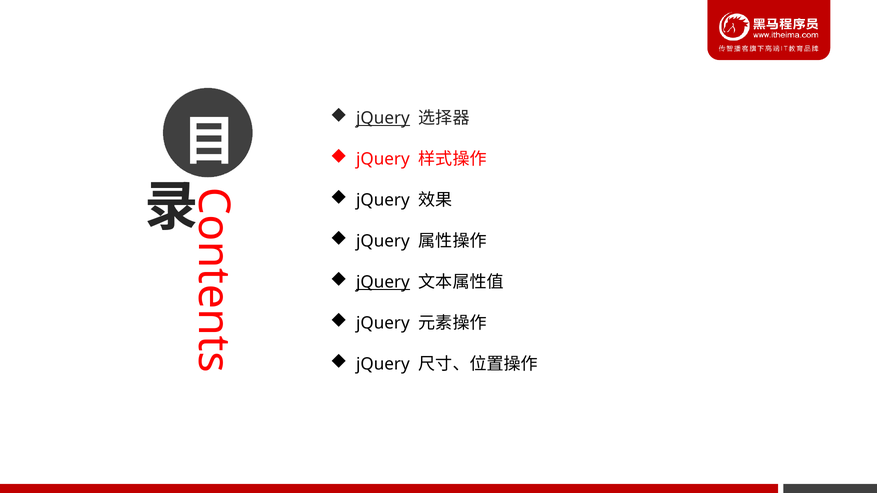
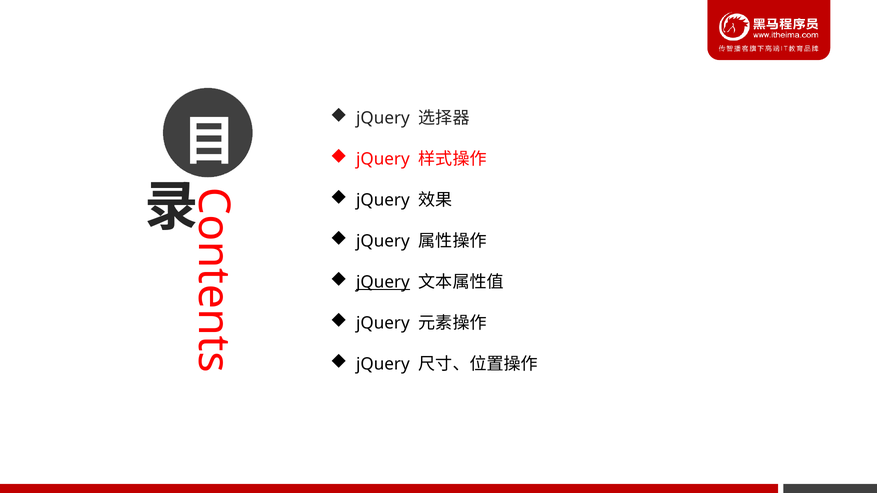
jQuery at (383, 118) underline: present -> none
